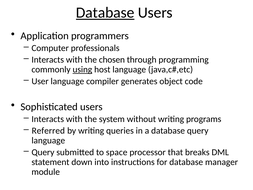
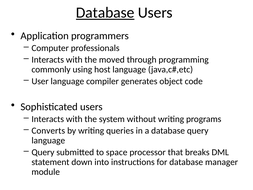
chosen: chosen -> moved
using underline: present -> none
Referred: Referred -> Converts
